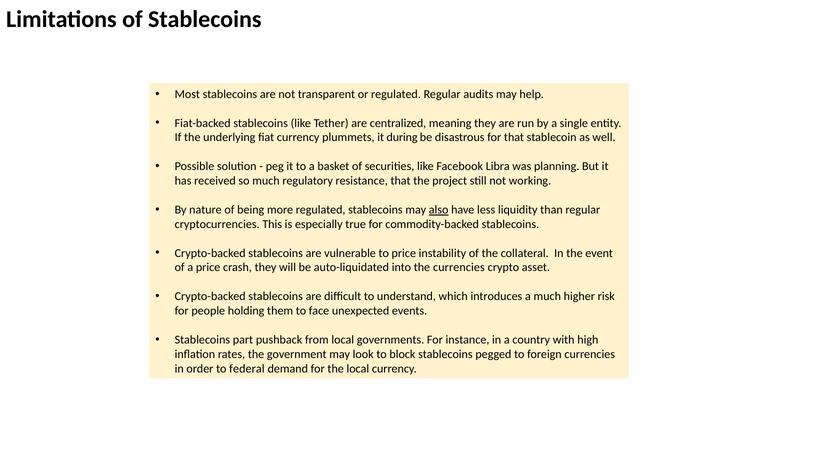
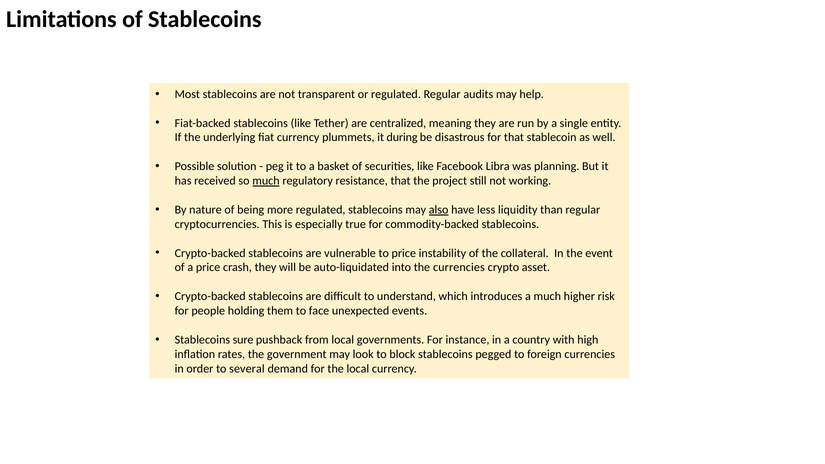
much at (266, 181) underline: none -> present
part: part -> sure
federal: federal -> several
